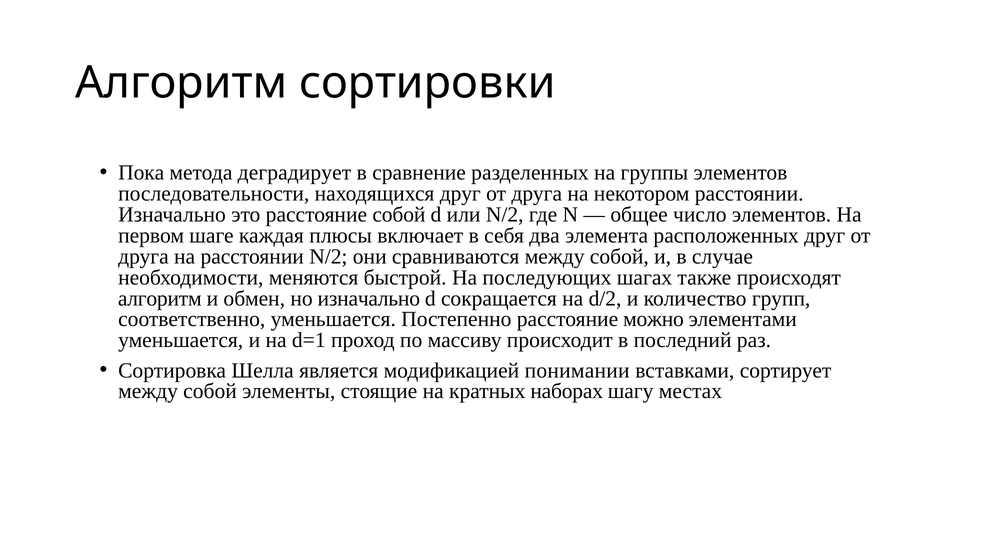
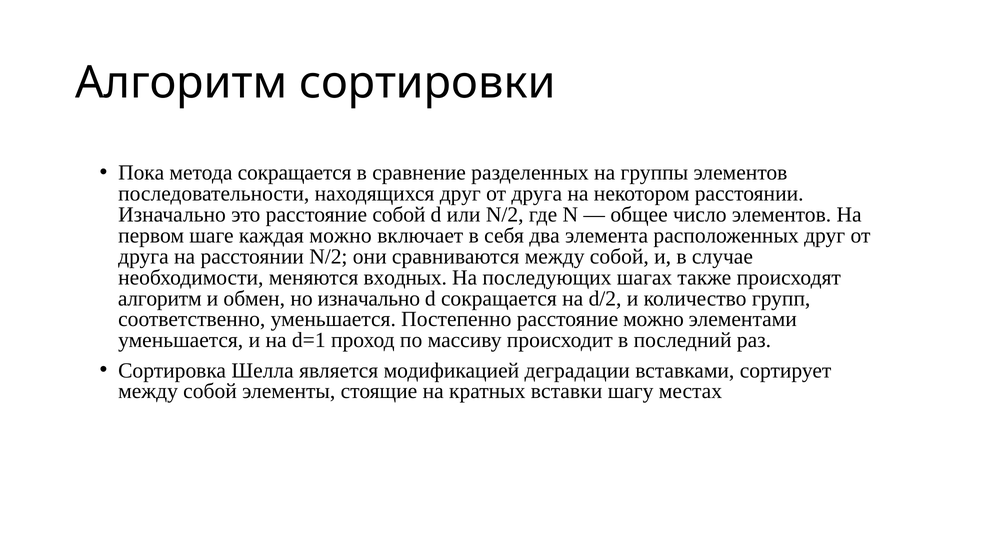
метода деградирует: деградирует -> сокращается
каждая плюсы: плюсы -> можно
быстрой: быстрой -> входных
понимании: понимании -> деградации
наборах: наборах -> вставки
